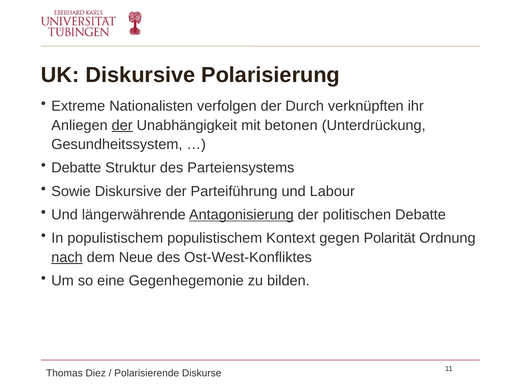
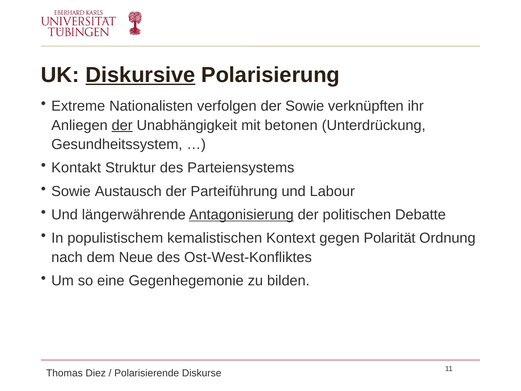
Diskursive at (140, 75) underline: none -> present
der Durch: Durch -> Sowie
Debatte at (76, 168): Debatte -> Kontakt
Sowie Diskursive: Diskursive -> Austausch
populistischem populistischem: populistischem -> kemalistischen
nach underline: present -> none
